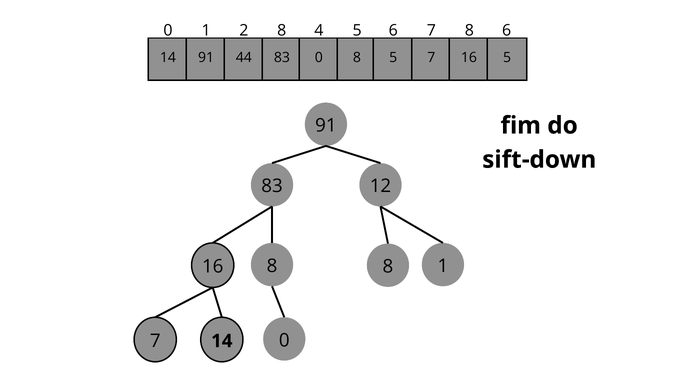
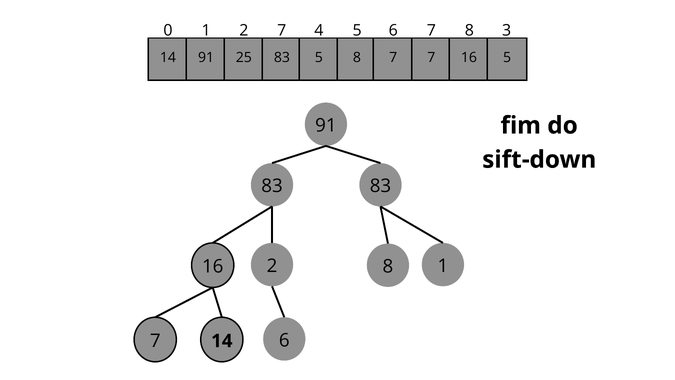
2 8: 8 -> 7
8 6: 6 -> 3
44: 44 -> 25
83 0: 0 -> 5
8 5: 5 -> 7
83 12: 12 -> 83
16 8: 8 -> 2
14 0: 0 -> 6
